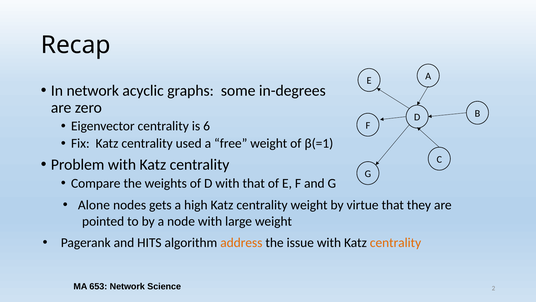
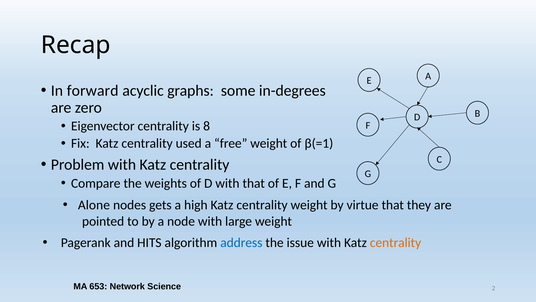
In network: network -> forward
6: 6 -> 8
address colour: orange -> blue
